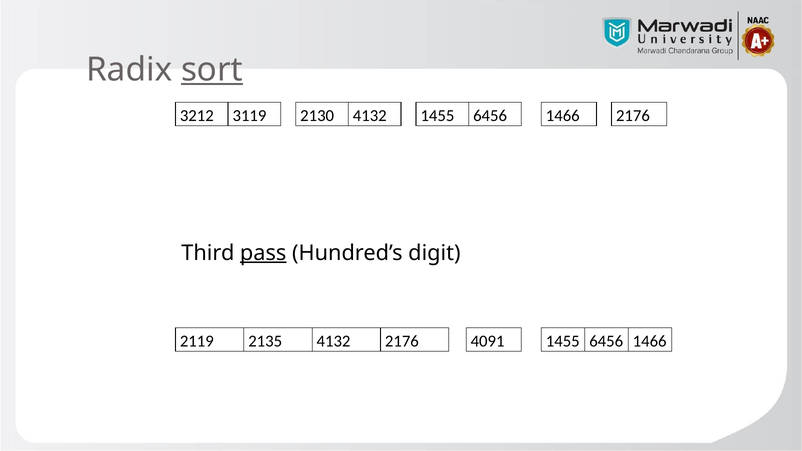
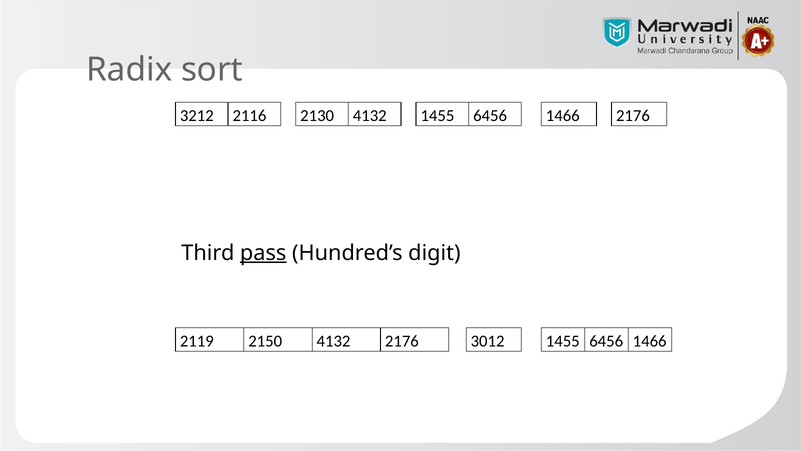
sort underline: present -> none
3119: 3119 -> 2116
2135: 2135 -> 2150
4091: 4091 -> 3012
